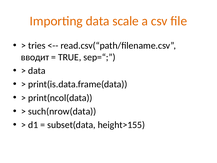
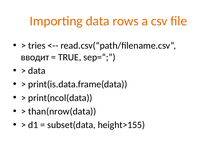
scale: scale -> rows
such(nrow(data: such(nrow(data -> than(nrow(data
